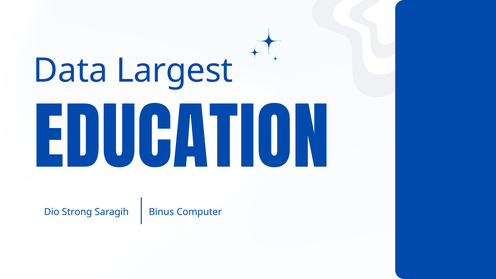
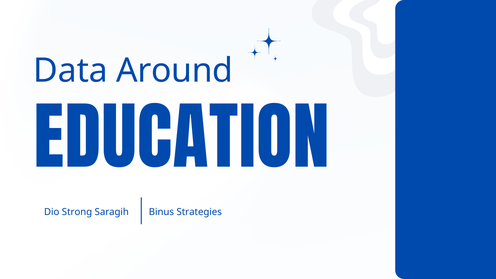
Largest: Largest -> Around
Computer: Computer -> Strategies
